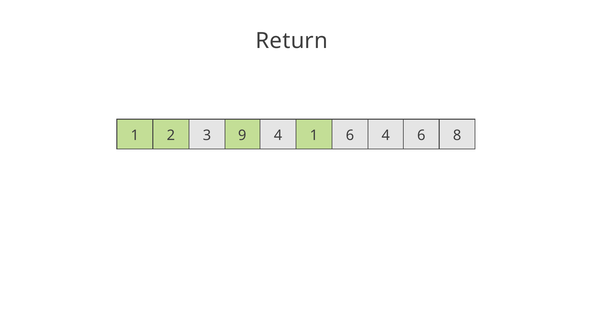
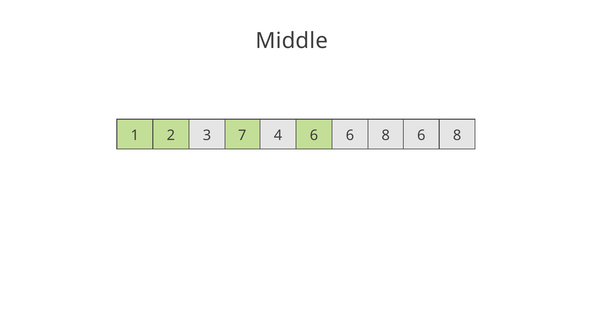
Return: Return -> Middle
9: 9 -> 7
4 1: 1 -> 6
4 at (386, 135): 4 -> 8
